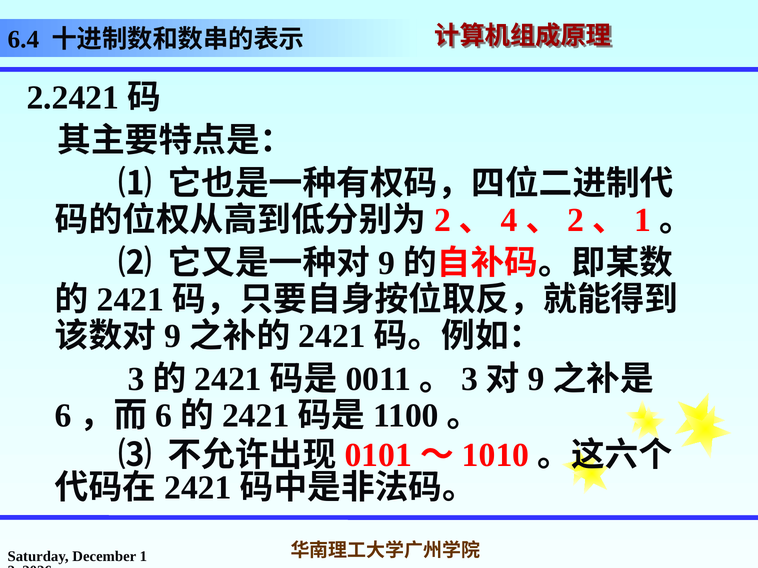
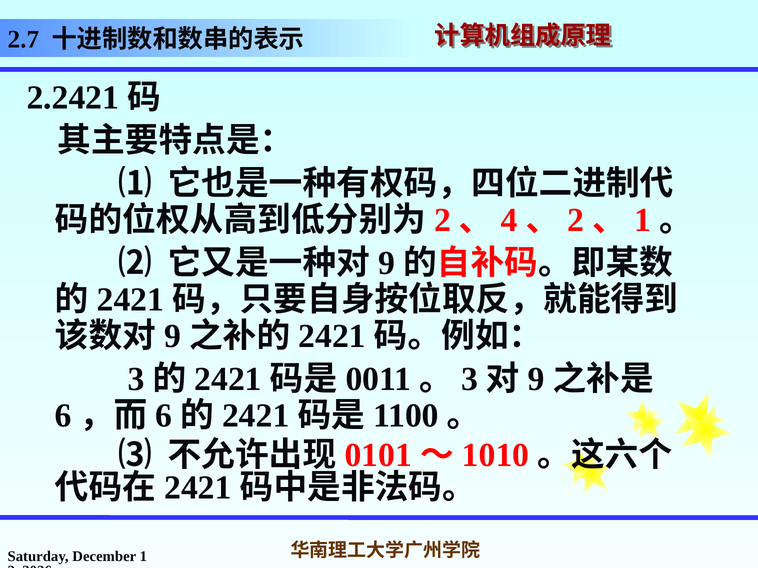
6.4: 6.4 -> 2.7
